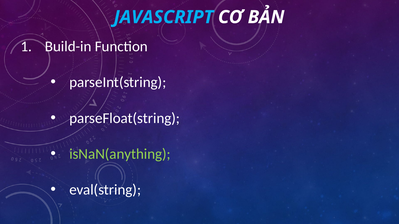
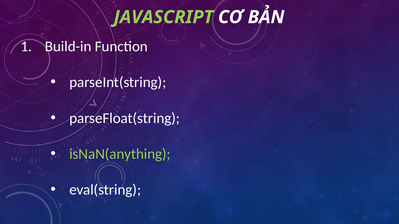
JAVASCRIPT colour: light blue -> light green
